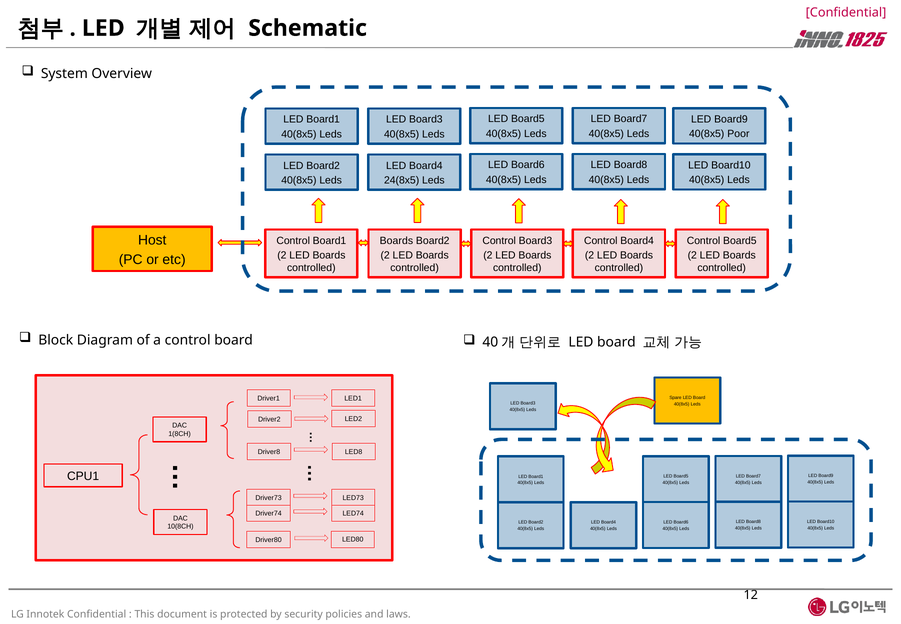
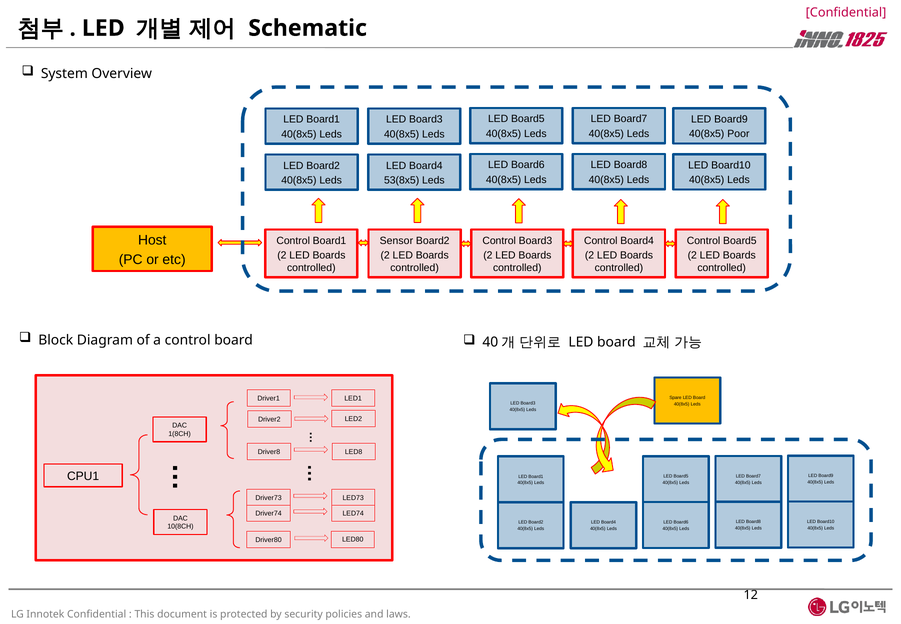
24(8x5: 24(8x5 -> 53(8x5
Boards at (396, 241): Boards -> Sensor
